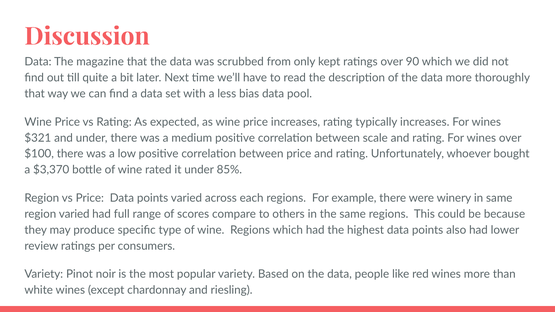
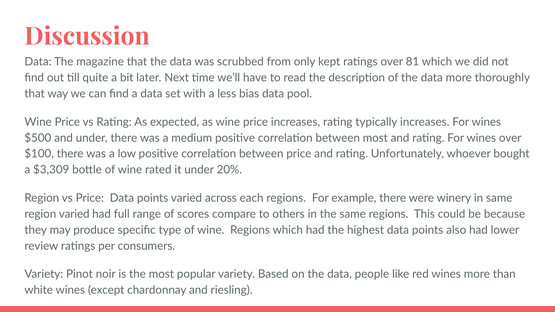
90: 90 -> 81
$321: $321 -> $500
between scale: scale -> most
$3,370: $3,370 -> $3,309
85%: 85% -> 20%
